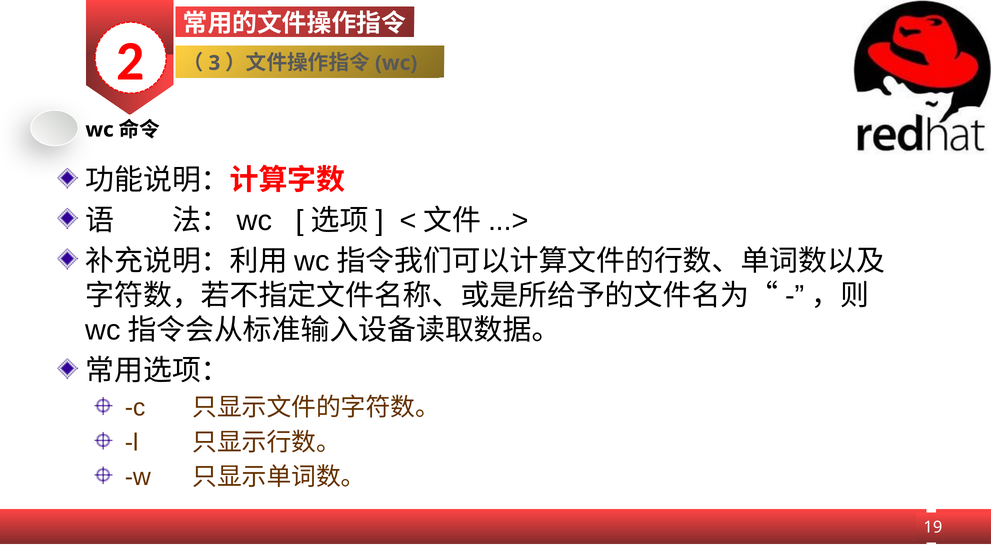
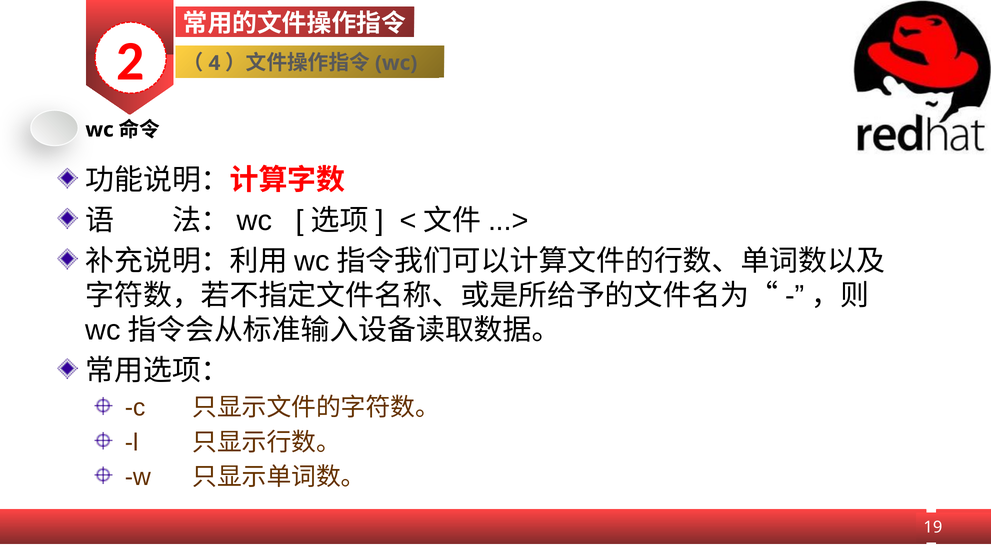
3: 3 -> 4
